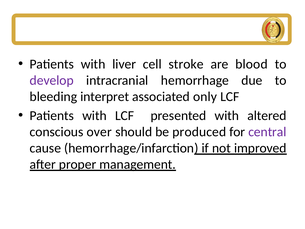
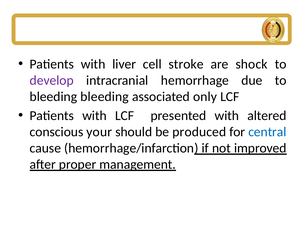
blood: blood -> shock
bleeding interpret: interpret -> bleeding
over: over -> your
central colour: purple -> blue
